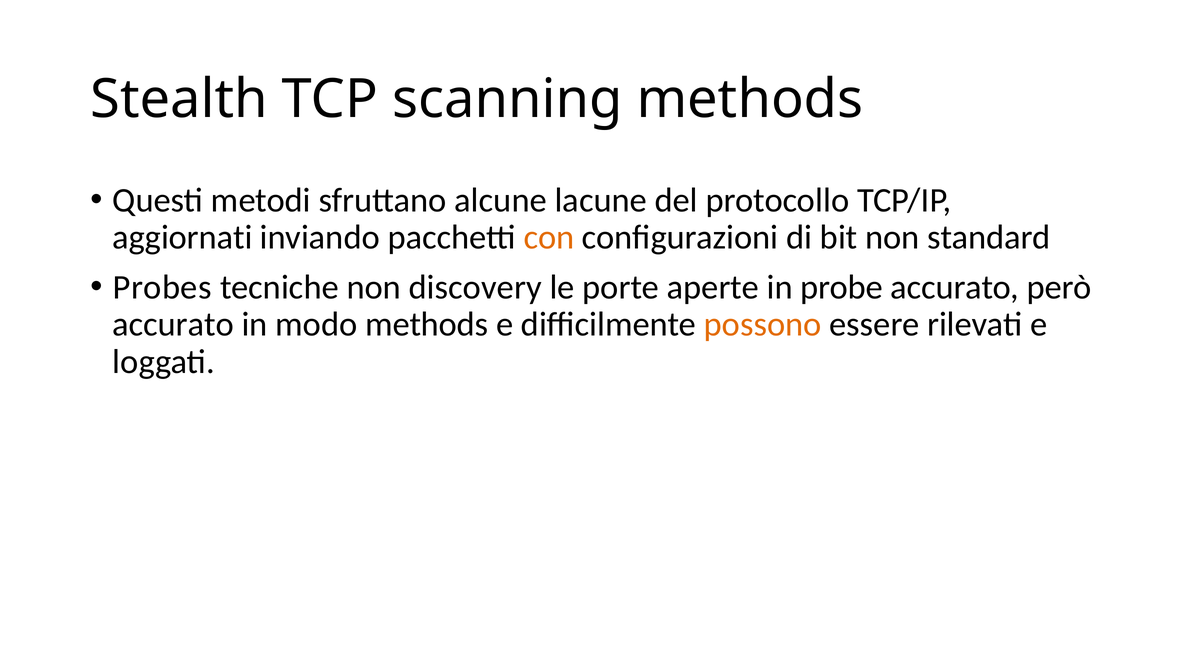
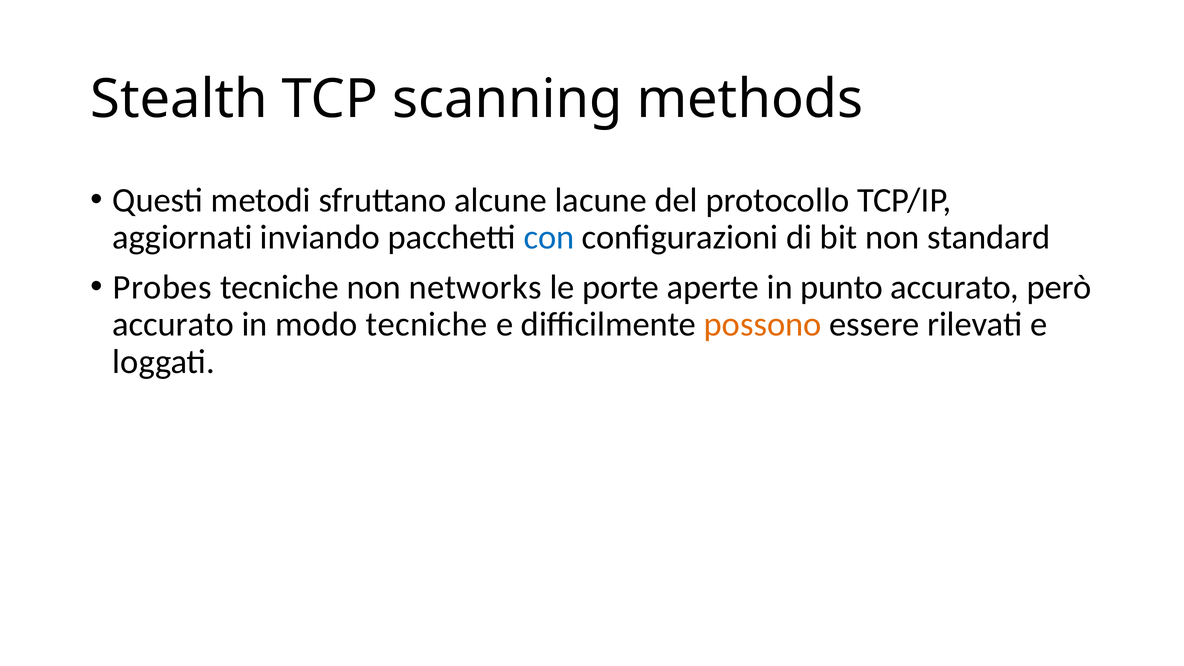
con colour: orange -> blue
discovery: discovery -> networks
probe: probe -> punto
modo methods: methods -> tecniche
